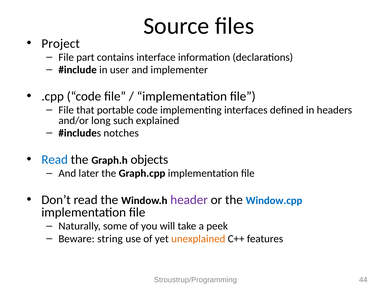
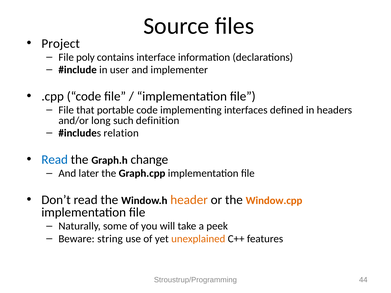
part: part -> poly
explained: explained -> definition
notches: notches -> relation
objects: objects -> change
header colour: purple -> orange
Window.cpp colour: blue -> orange
